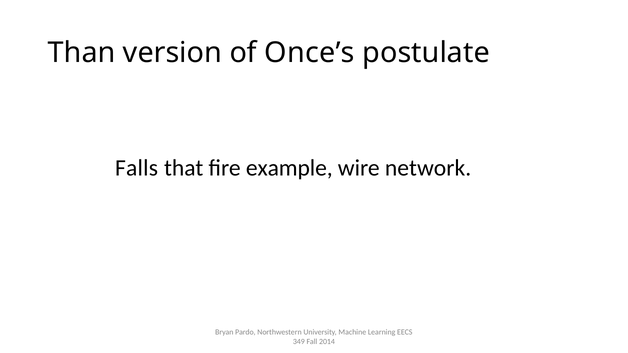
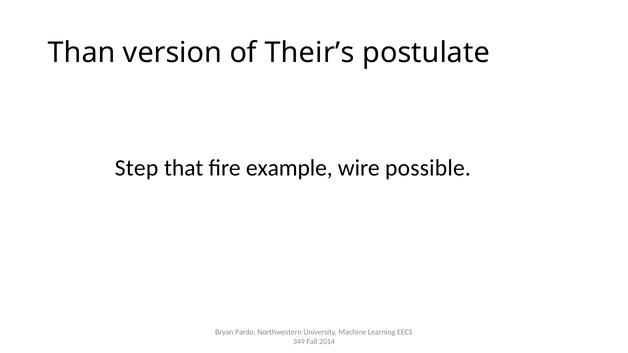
Once’s: Once’s -> Their’s
Falls: Falls -> Step
network: network -> possible
